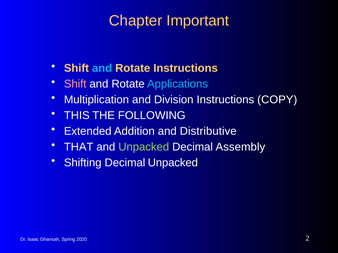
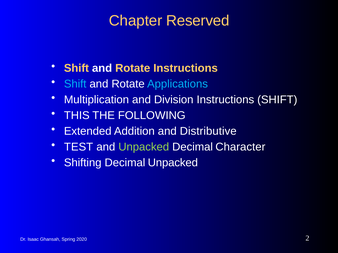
Important: Important -> Reserved
and at (102, 68) colour: light blue -> white
Shift at (75, 84) colour: pink -> light blue
Instructions COPY: COPY -> SHIFT
THAT: THAT -> TEST
Assembly: Assembly -> Character
